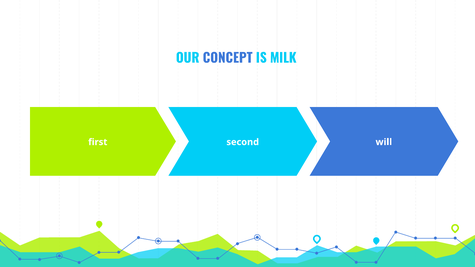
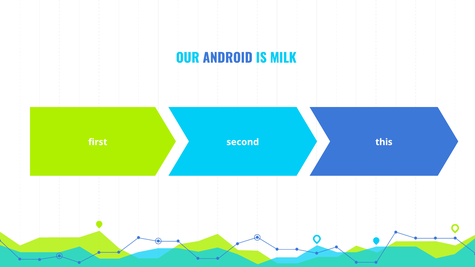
CONCEPT: CONCEPT -> ANDROID
will: will -> this
